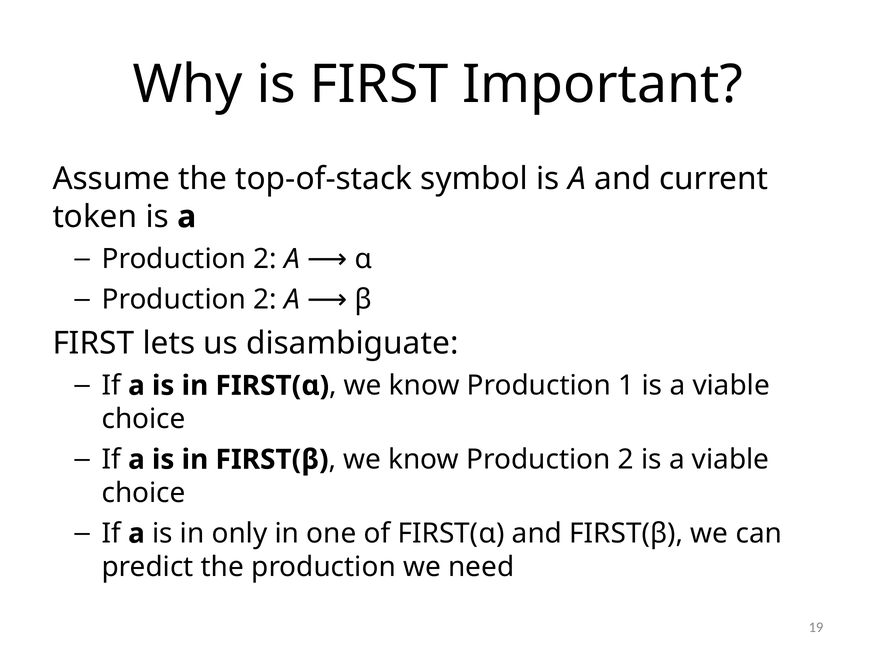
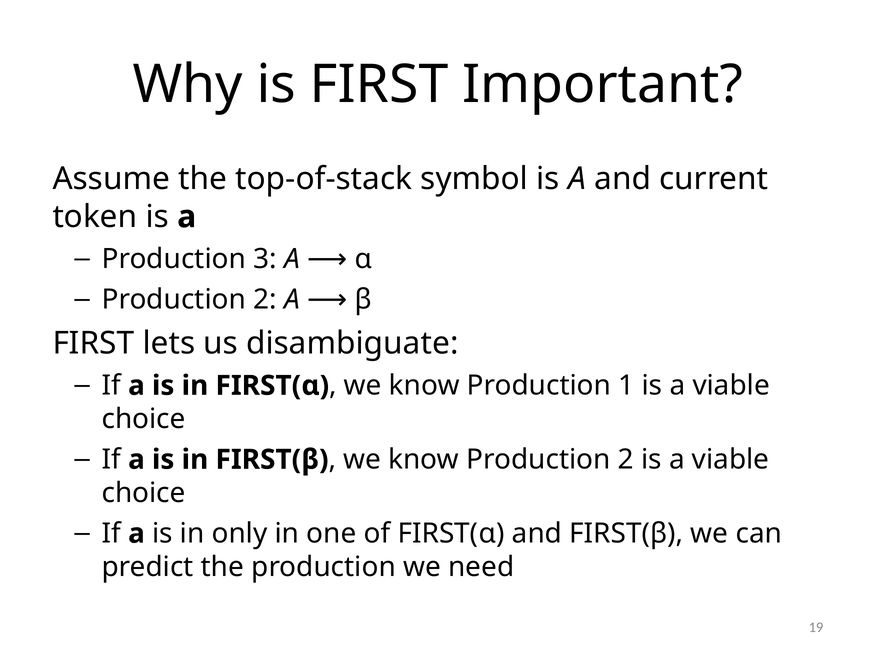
2 at (265, 259): 2 -> 3
